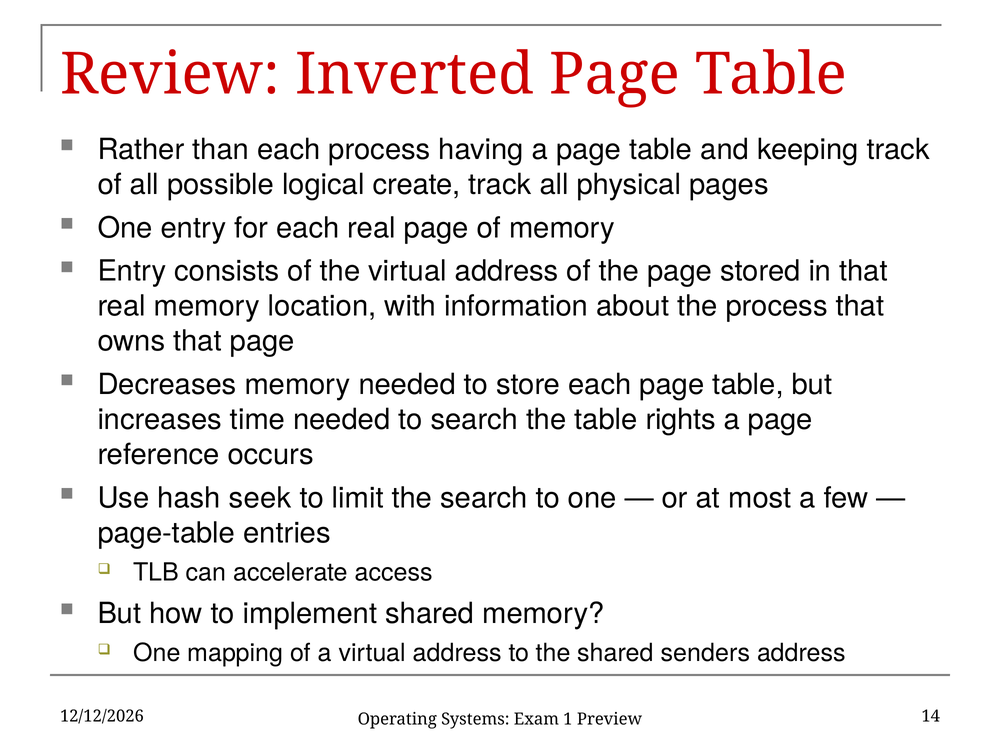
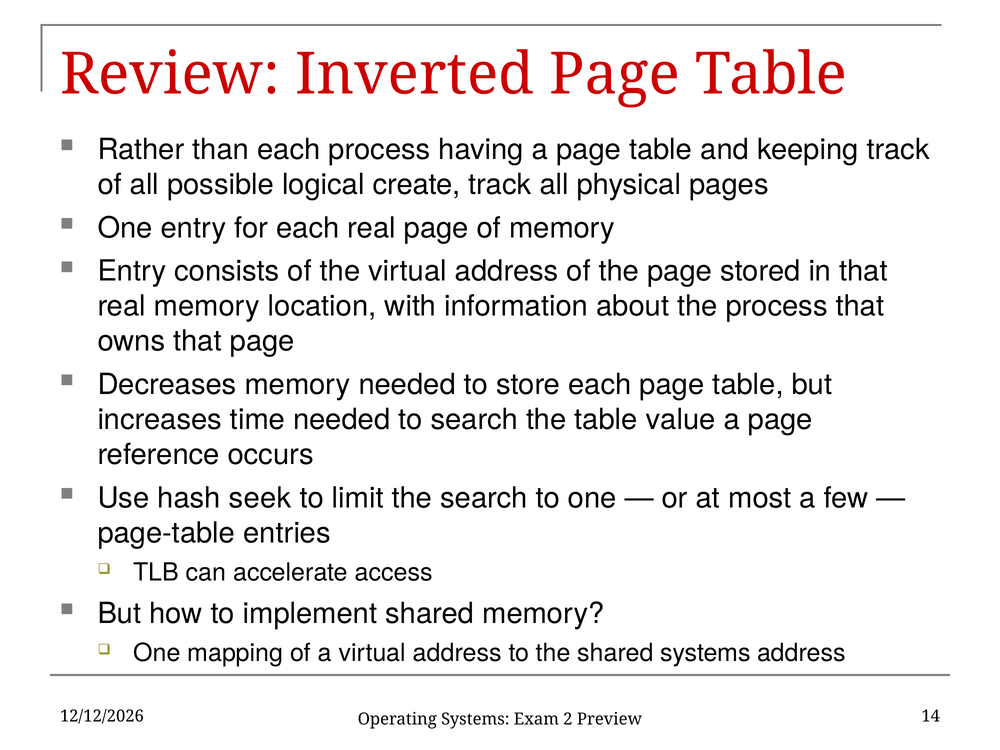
rights: rights -> value
shared senders: senders -> systems
1: 1 -> 2
